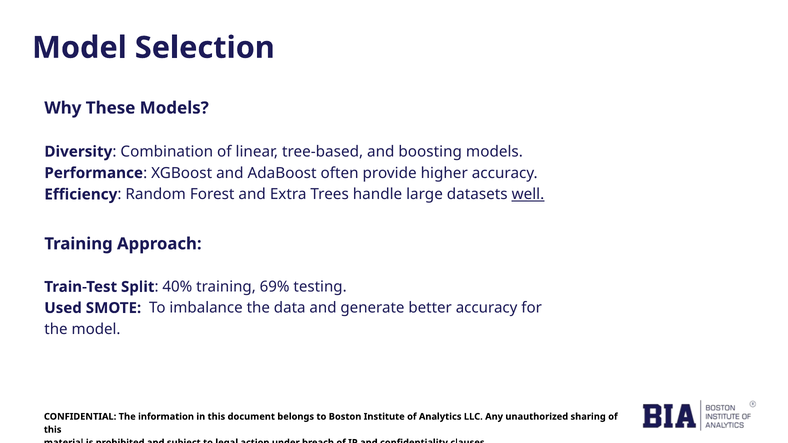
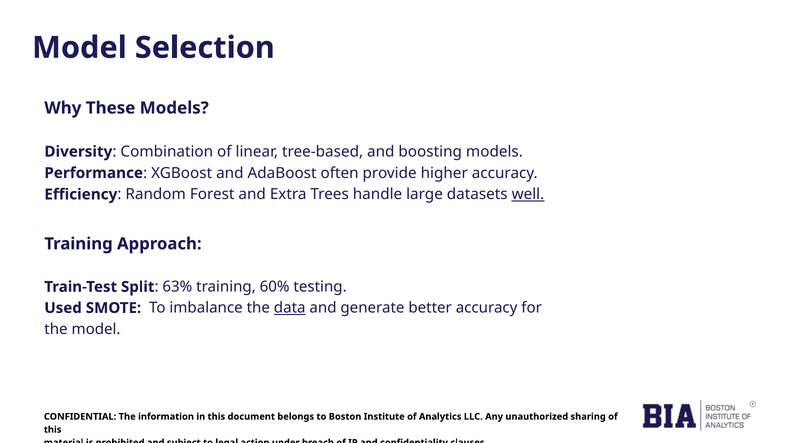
40%: 40% -> 63%
69%: 69% -> 60%
data underline: none -> present
